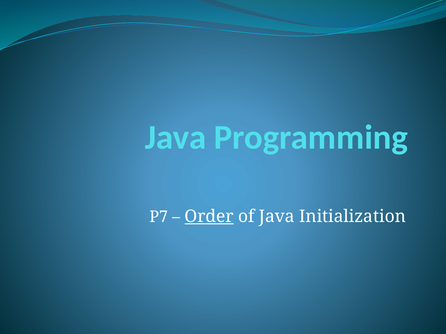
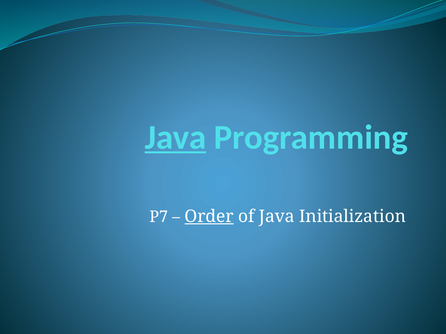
Java at (175, 138) underline: none -> present
